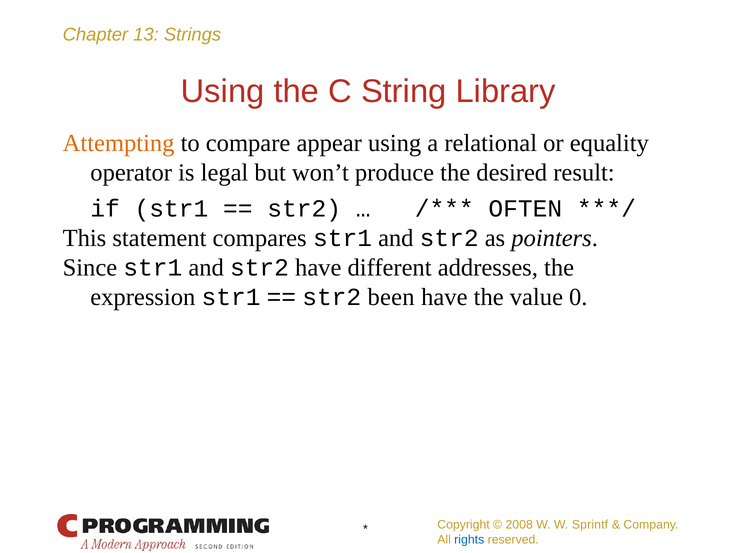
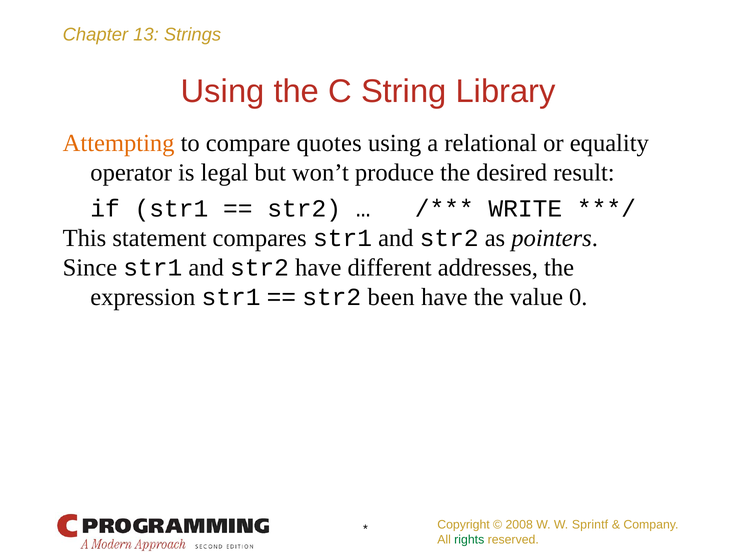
appear: appear -> quotes
OFTEN: OFTEN -> WRITE
rights colour: blue -> green
